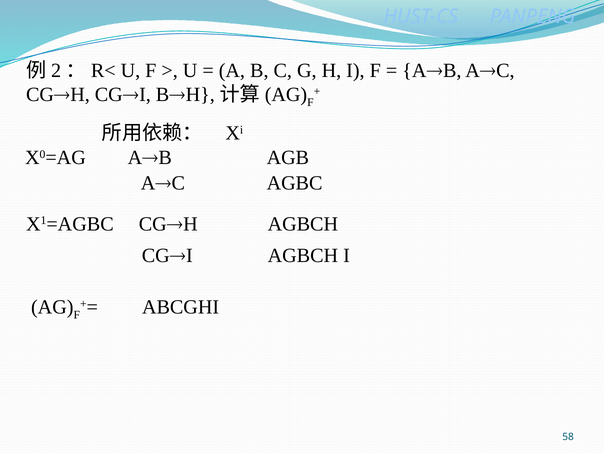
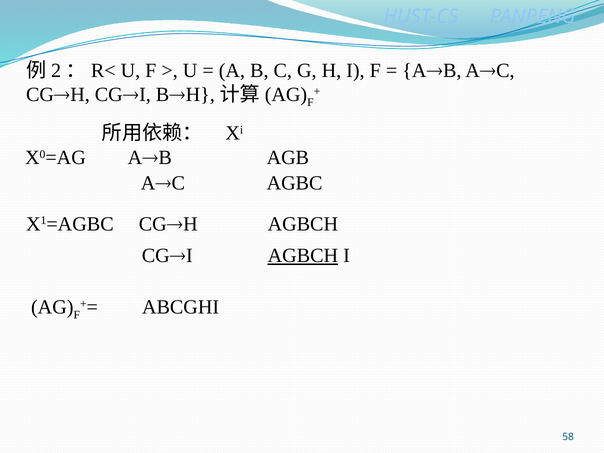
AGBCH at (303, 256) underline: none -> present
